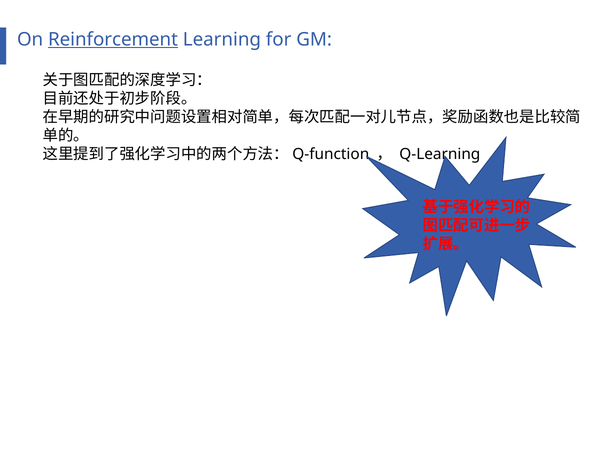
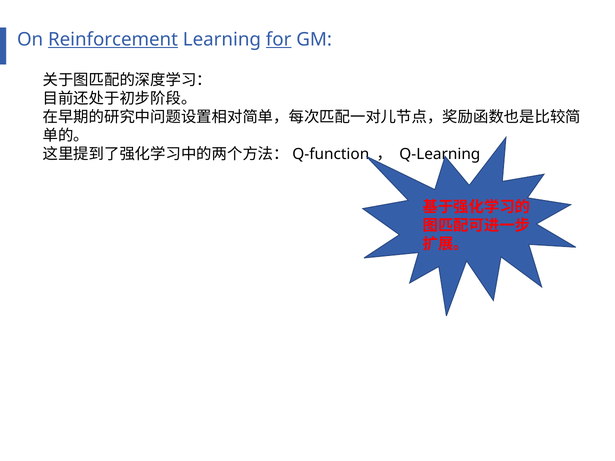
for underline: none -> present
